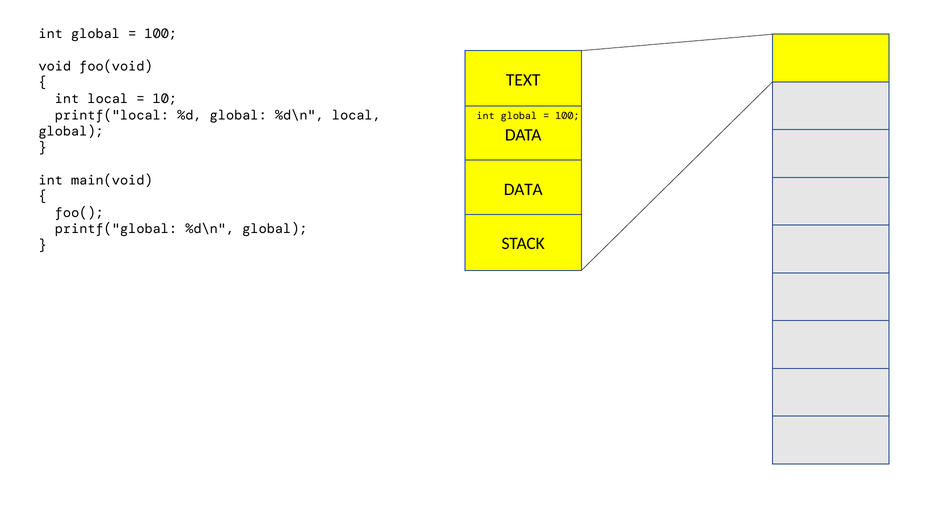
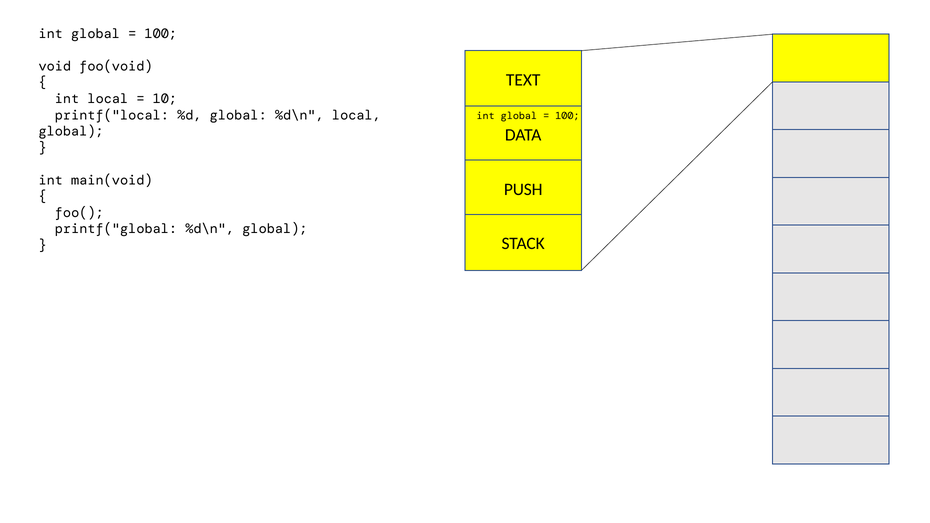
DATA at (523, 189): DATA -> PUSH
